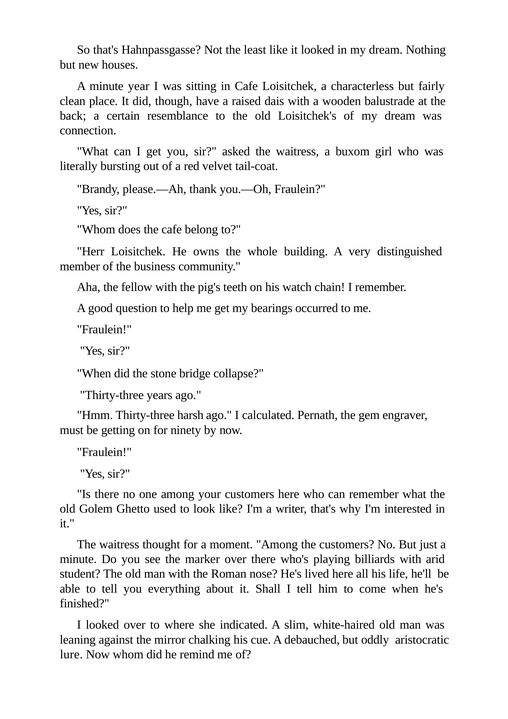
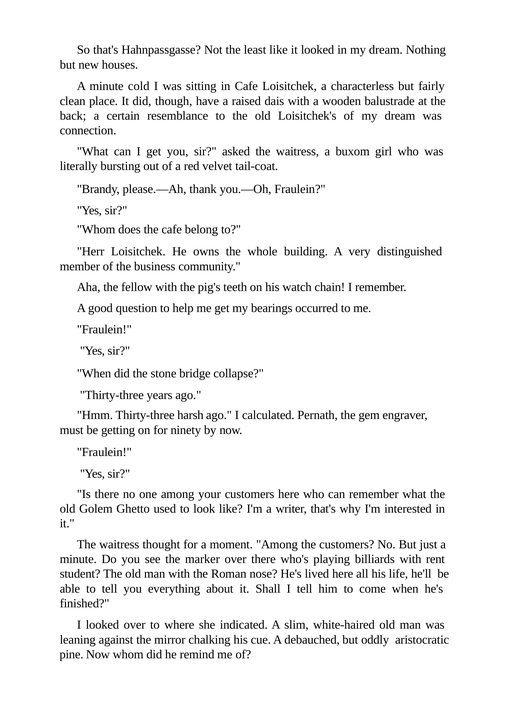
year: year -> cold
arid: arid -> rent
lure: lure -> pine
